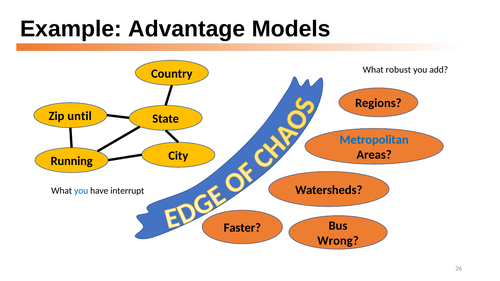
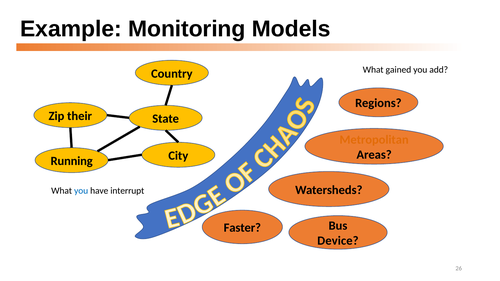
Advantage: Advantage -> Monitoring
robust: robust -> gained
until: until -> their
Metropolitan colour: blue -> orange
Wrong: Wrong -> Device
